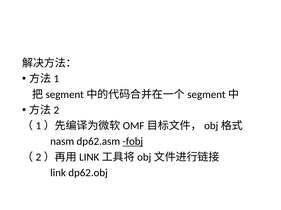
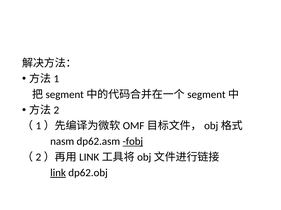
link underline: none -> present
